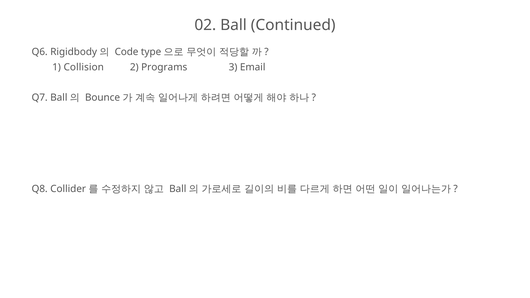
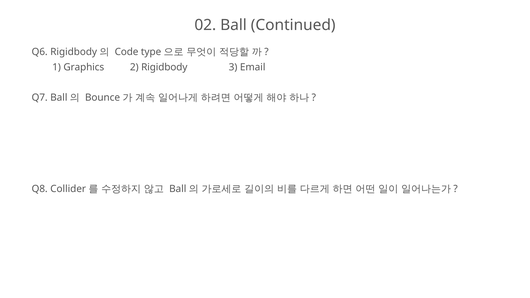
Collision: Collision -> Graphics
Programs: Programs -> Rigidbody
